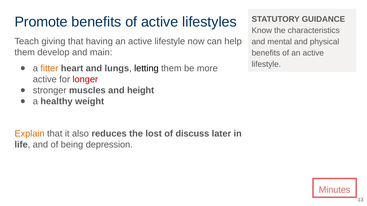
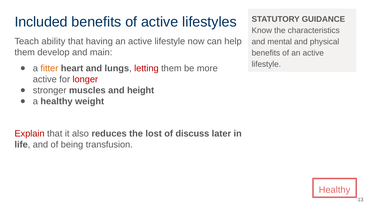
Promote: Promote -> Included
giving: giving -> ability
letting colour: black -> red
Explain colour: orange -> red
depression: depression -> transfusion
Minutes at (335, 190): Minutes -> Healthy
